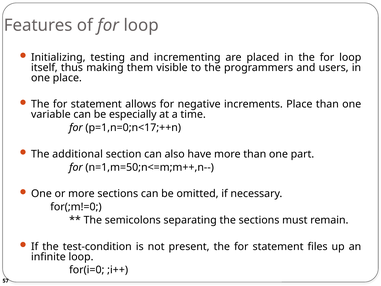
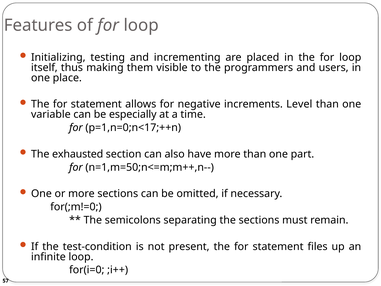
increments Place: Place -> Level
additional: additional -> exhausted
